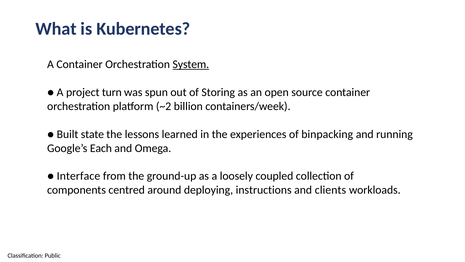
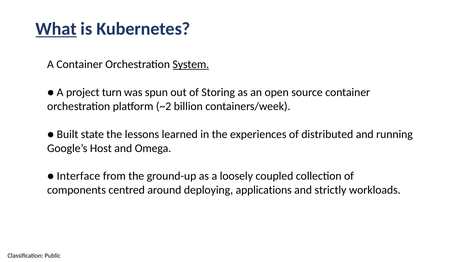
What underline: none -> present
binpacking: binpacking -> distributed
Each: Each -> Host
instructions: instructions -> applications
clients: clients -> strictly
